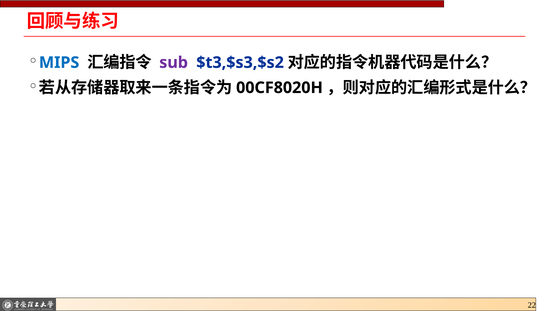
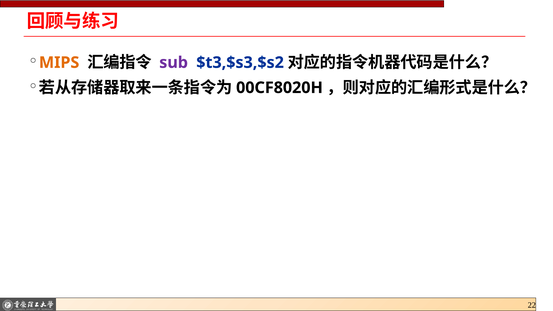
MIPS colour: blue -> orange
